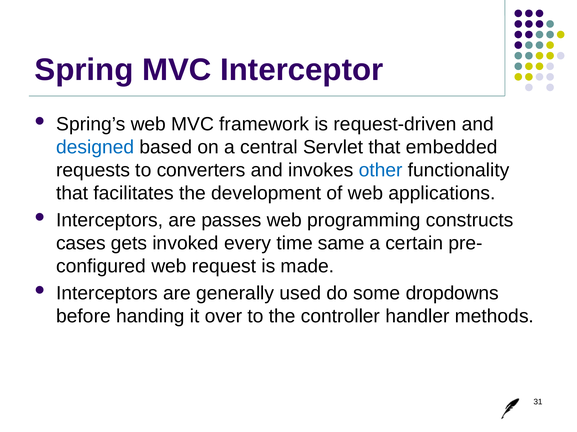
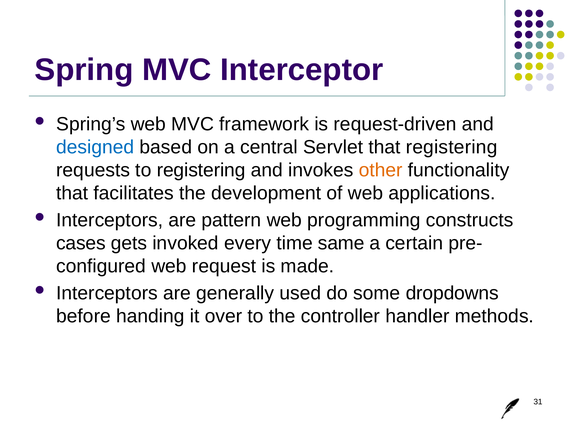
that embedded: embedded -> registering
to converters: converters -> registering
other colour: blue -> orange
passes: passes -> pattern
